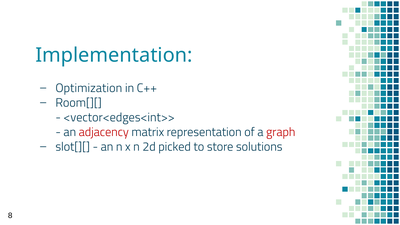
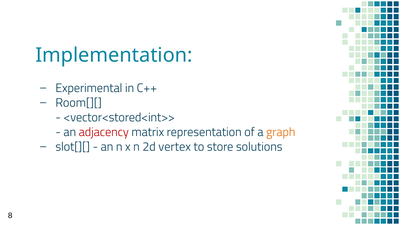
Optimization: Optimization -> Experimental
<vector<edges<int>>: <vector<edges<int>> -> <vector<stored<int>>
graph colour: red -> orange
picked: picked -> vertex
